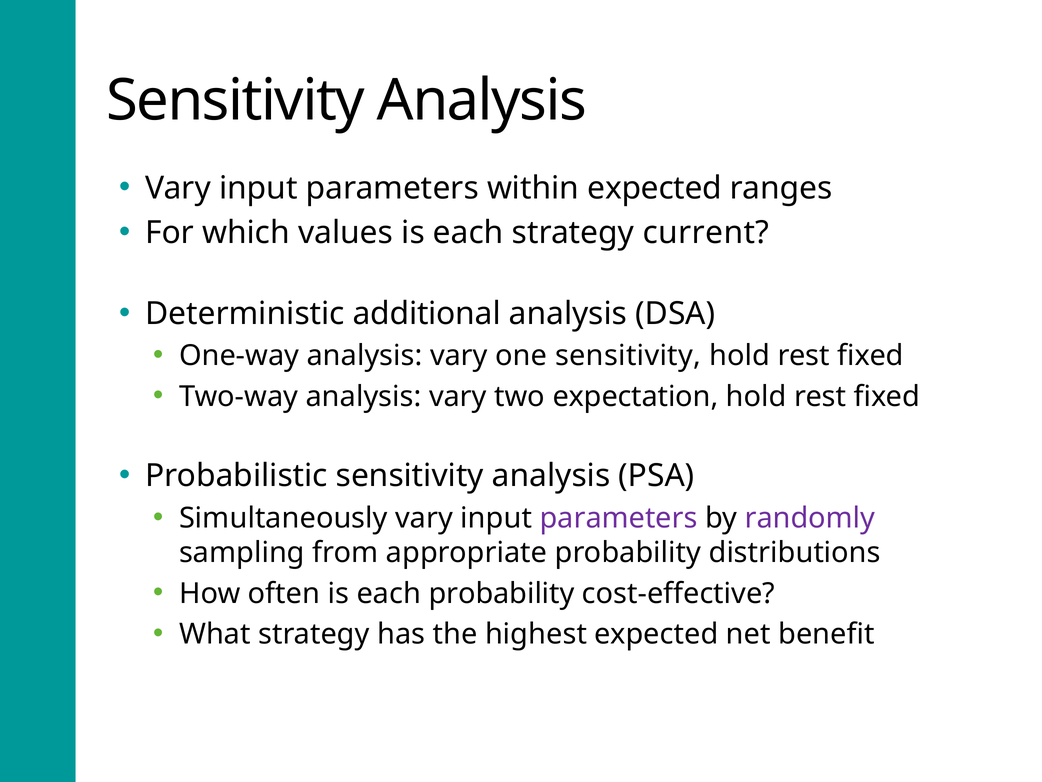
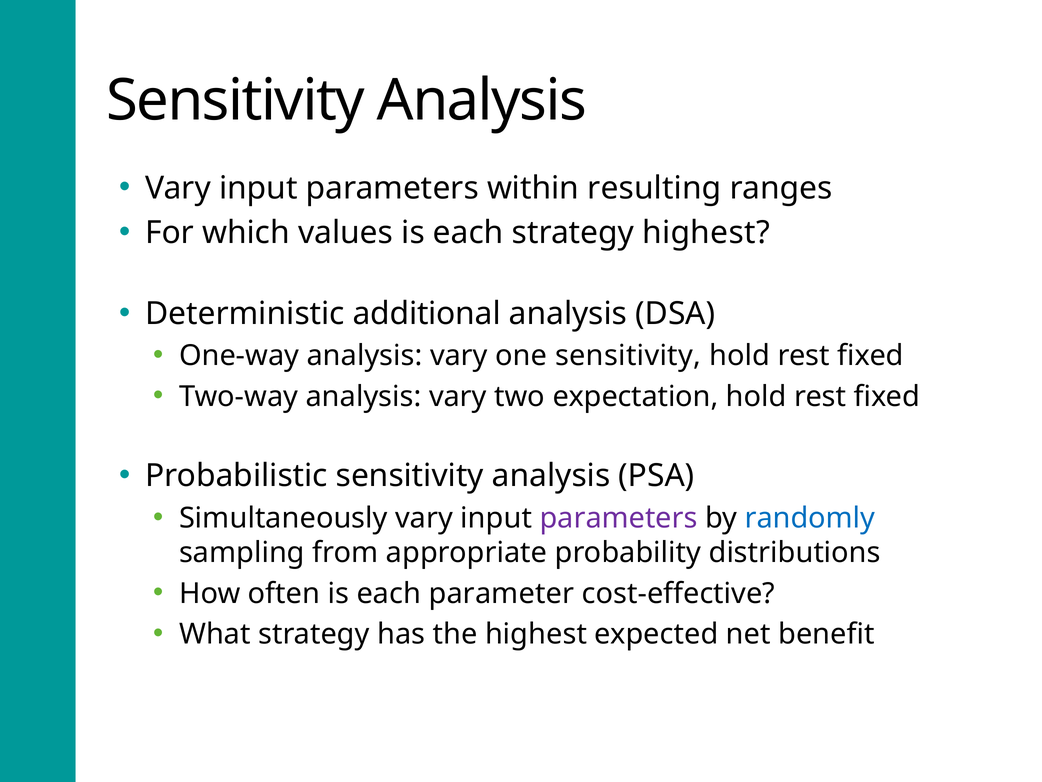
within expected: expected -> resulting
strategy current: current -> highest
randomly colour: purple -> blue
each probability: probability -> parameter
